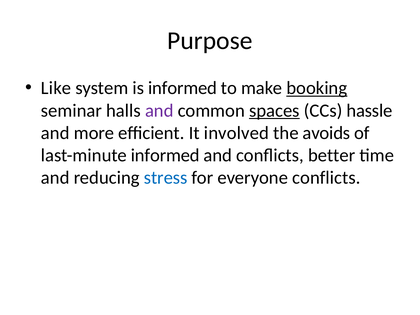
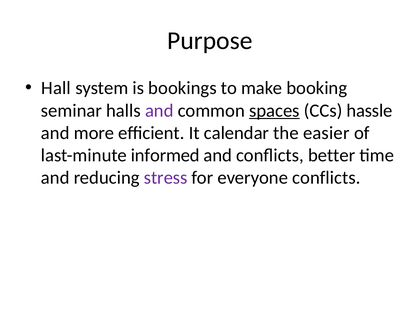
Like: Like -> Hall
is informed: informed -> bookings
booking underline: present -> none
involved: involved -> calendar
avoids: avoids -> easier
stress colour: blue -> purple
